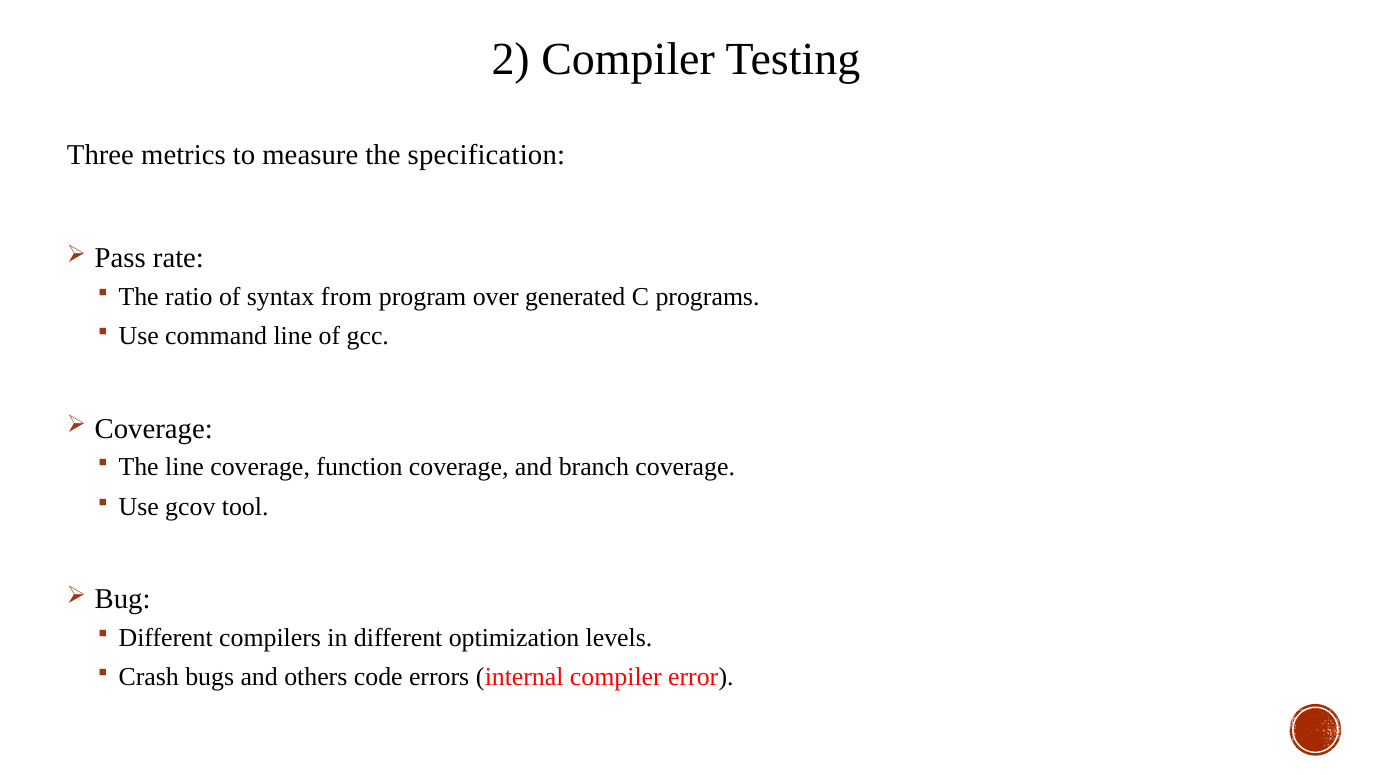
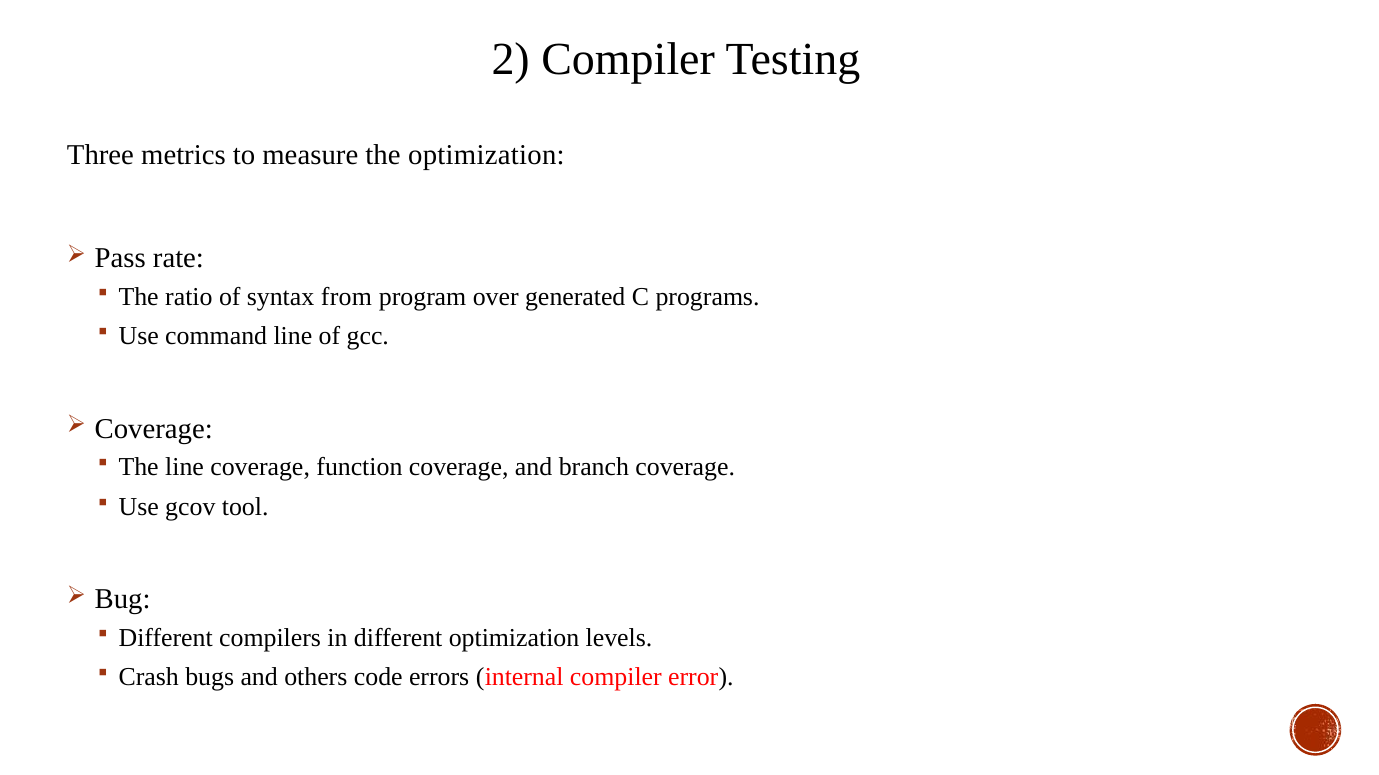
the specification: specification -> optimization
